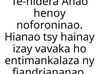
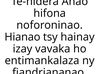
henoy: henoy -> hifona
